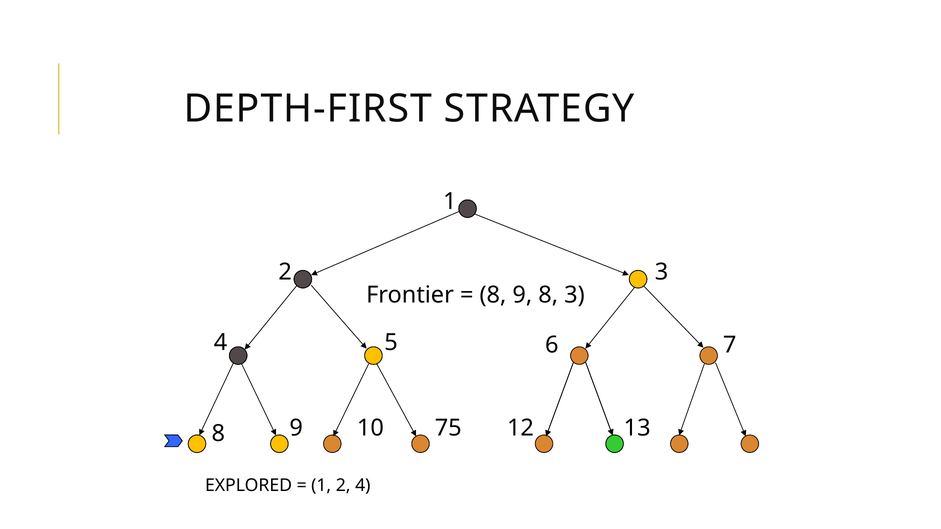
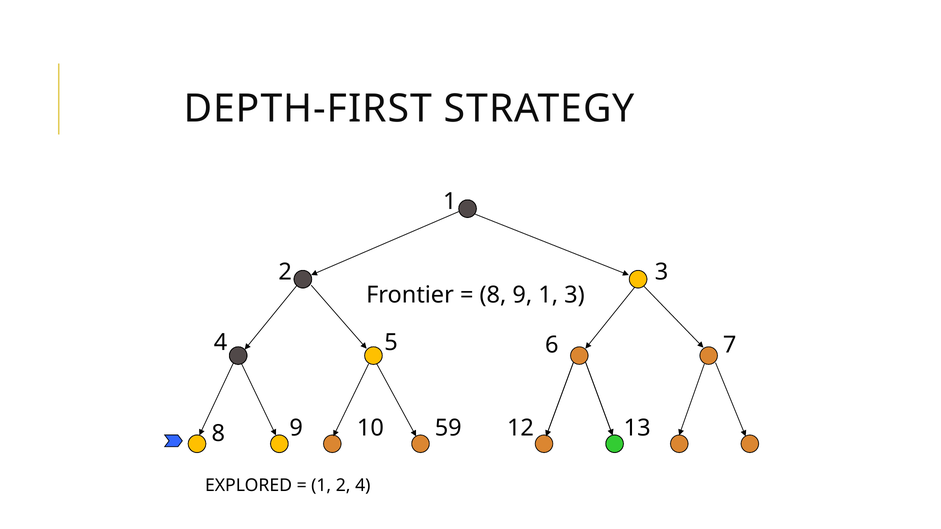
9 8: 8 -> 1
75: 75 -> 59
